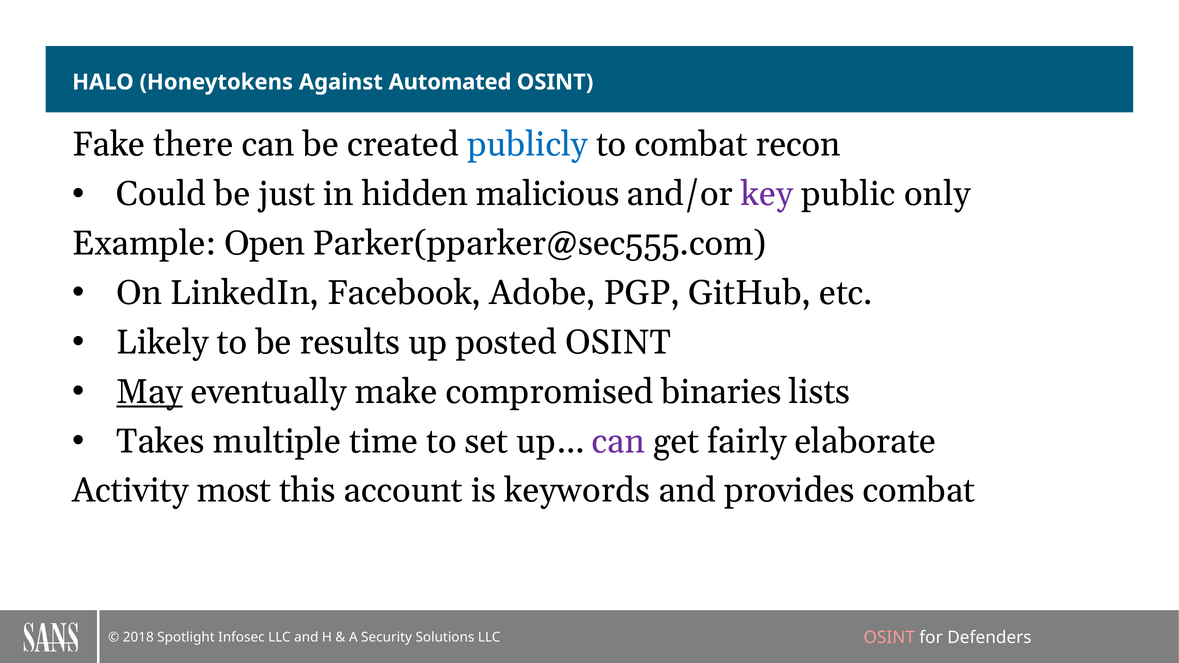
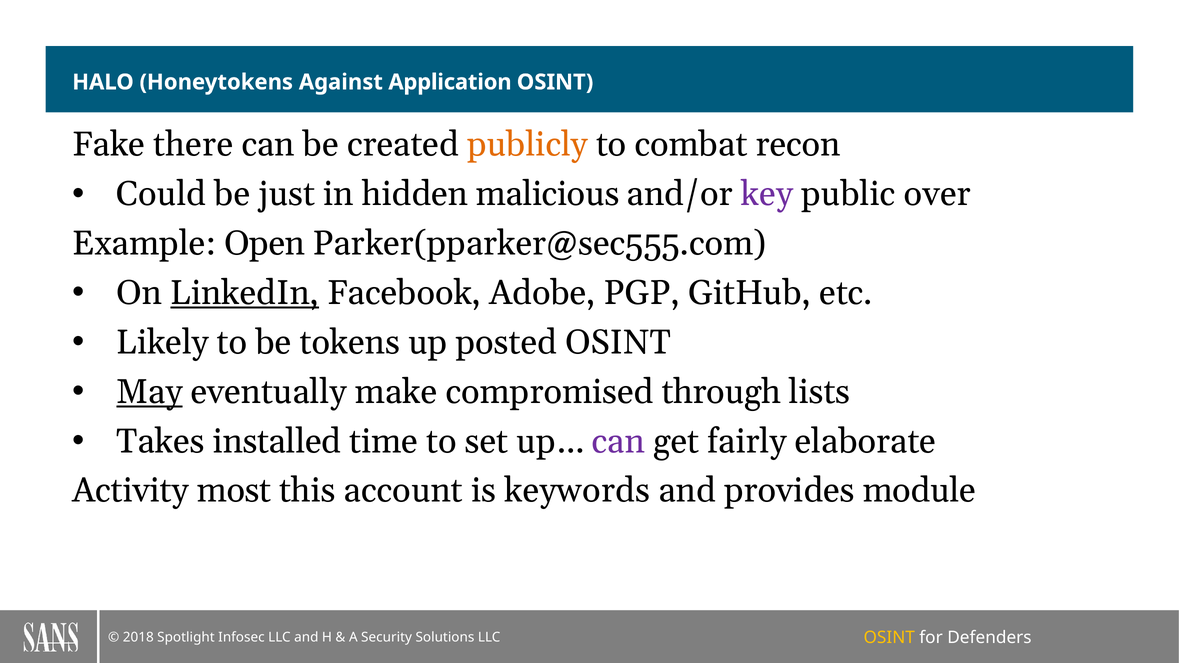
Automated: Automated -> Application
publicly colour: blue -> orange
only: only -> over
LinkedIn underline: none -> present
results: results -> tokens
binaries: binaries -> through
multiple: multiple -> installed
provides combat: combat -> module
OSINT at (889, 638) colour: pink -> yellow
